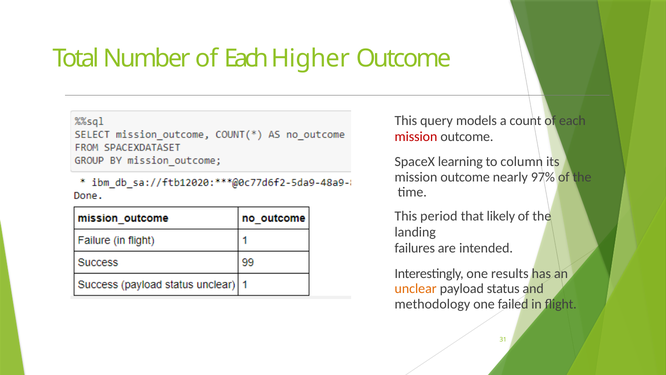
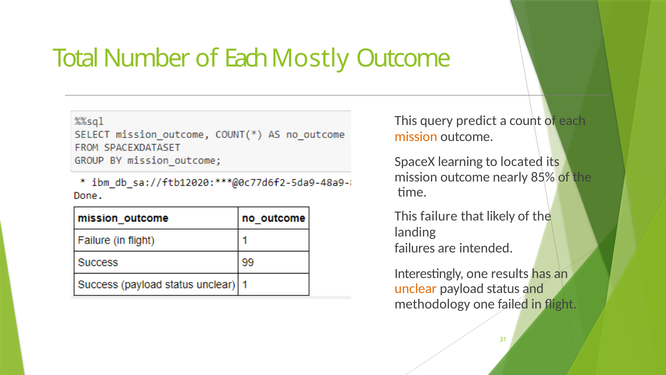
Higher: Higher -> Mostly
models: models -> predict
mission at (416, 136) colour: red -> orange
column: column -> located
97%: 97% -> 85%
period: period -> failure
